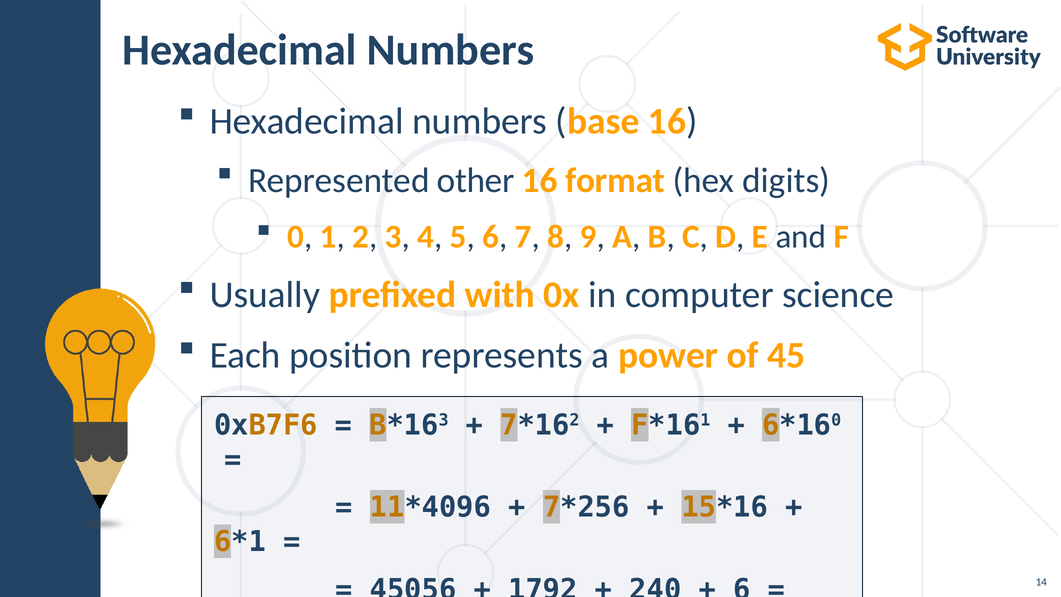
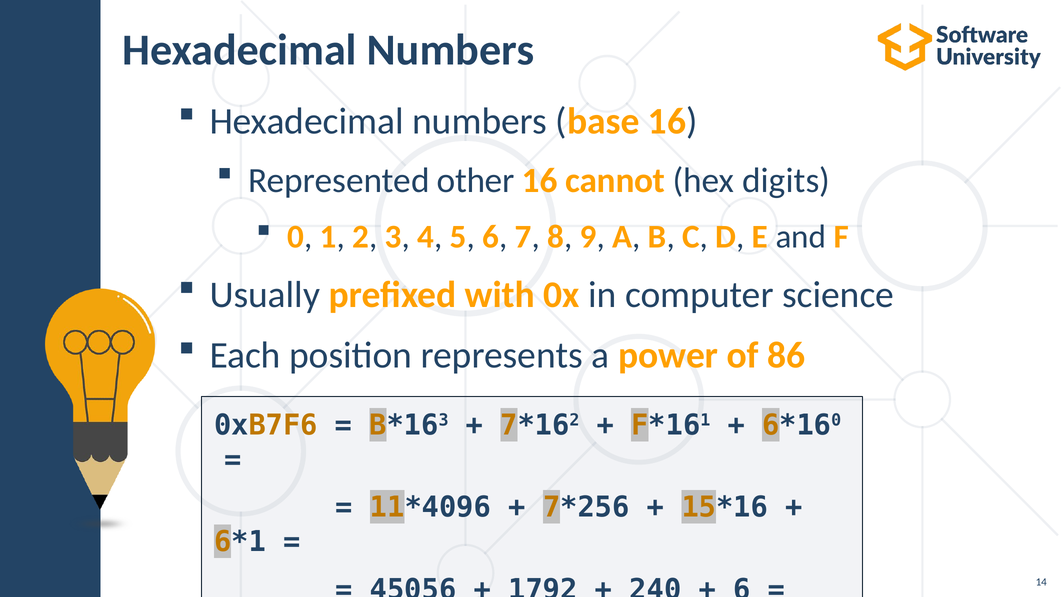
format: format -> cannot
45: 45 -> 86
